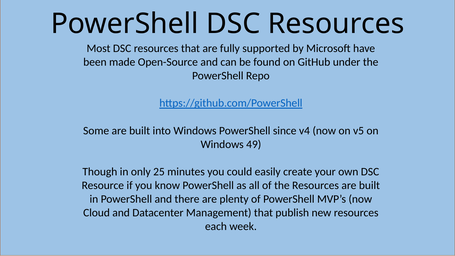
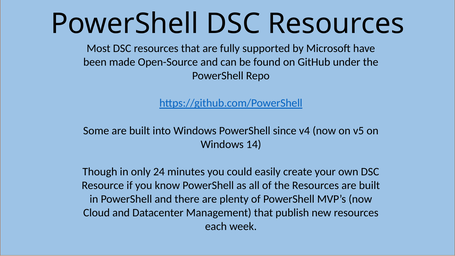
49: 49 -> 14
25: 25 -> 24
